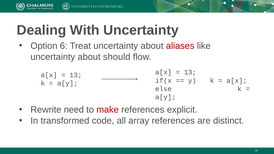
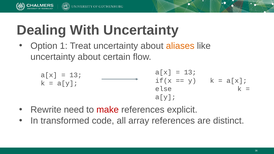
6: 6 -> 1
aliases colour: red -> orange
should: should -> certain
